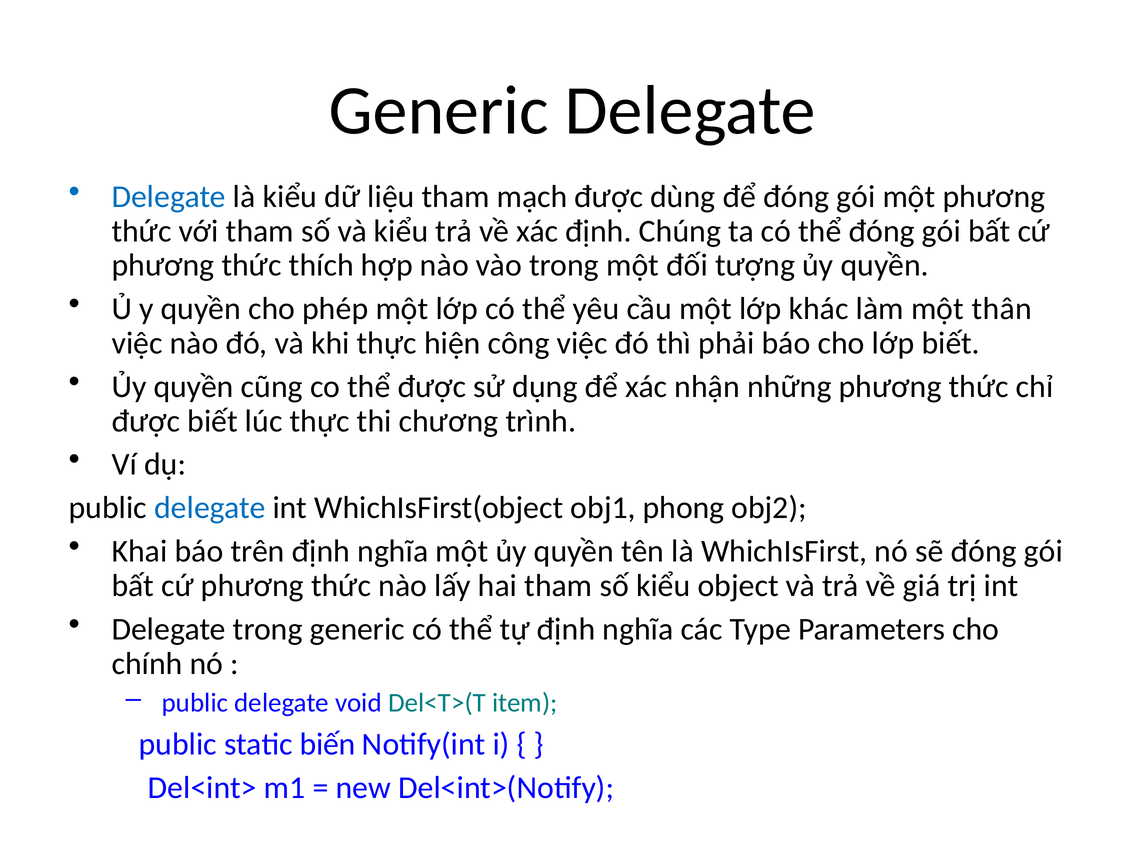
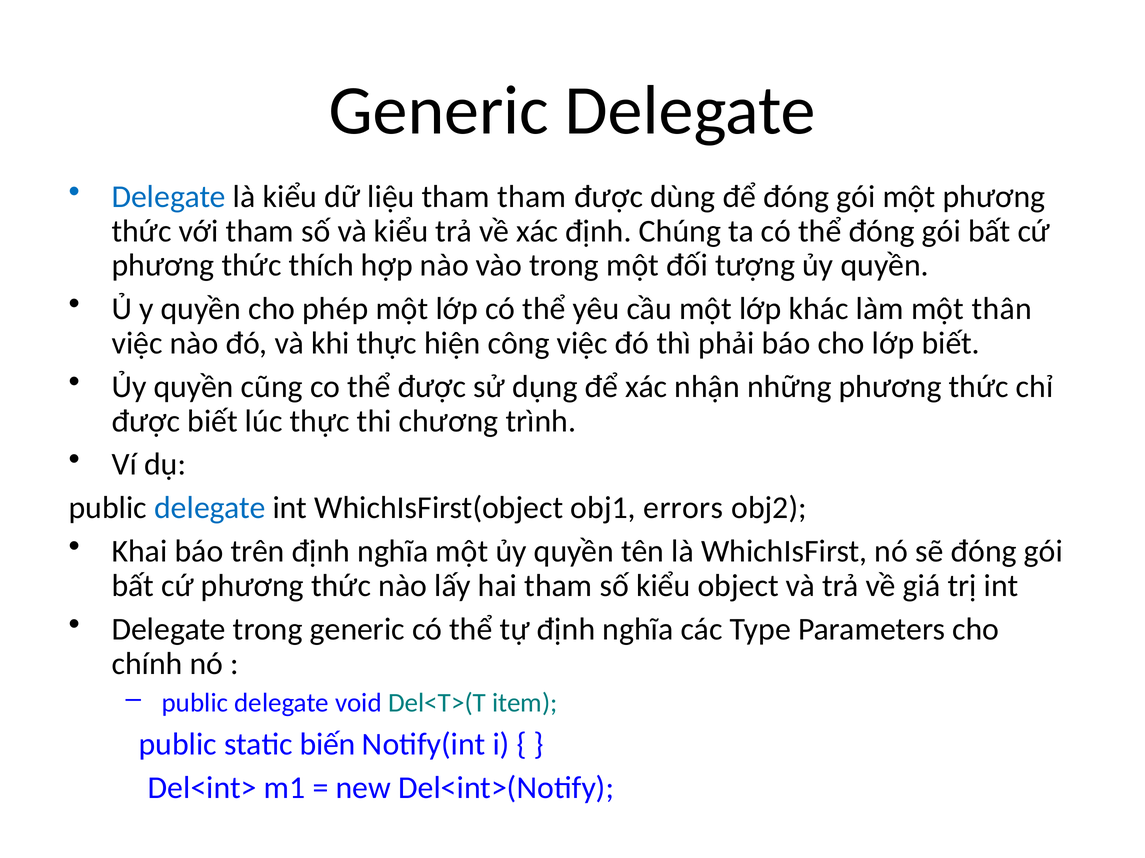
tham mạch: mạch -> tham
phong: phong -> errors
